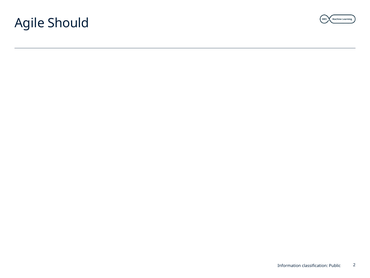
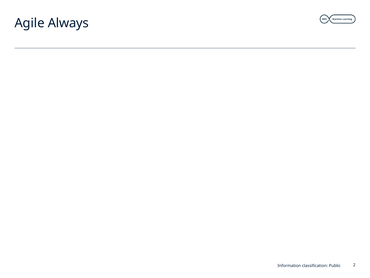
Should: Should -> Always
